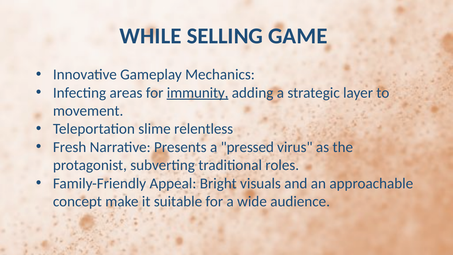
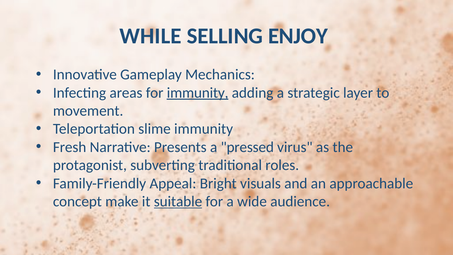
GAME: GAME -> ENJOY
slime relentless: relentless -> immunity
suitable underline: none -> present
